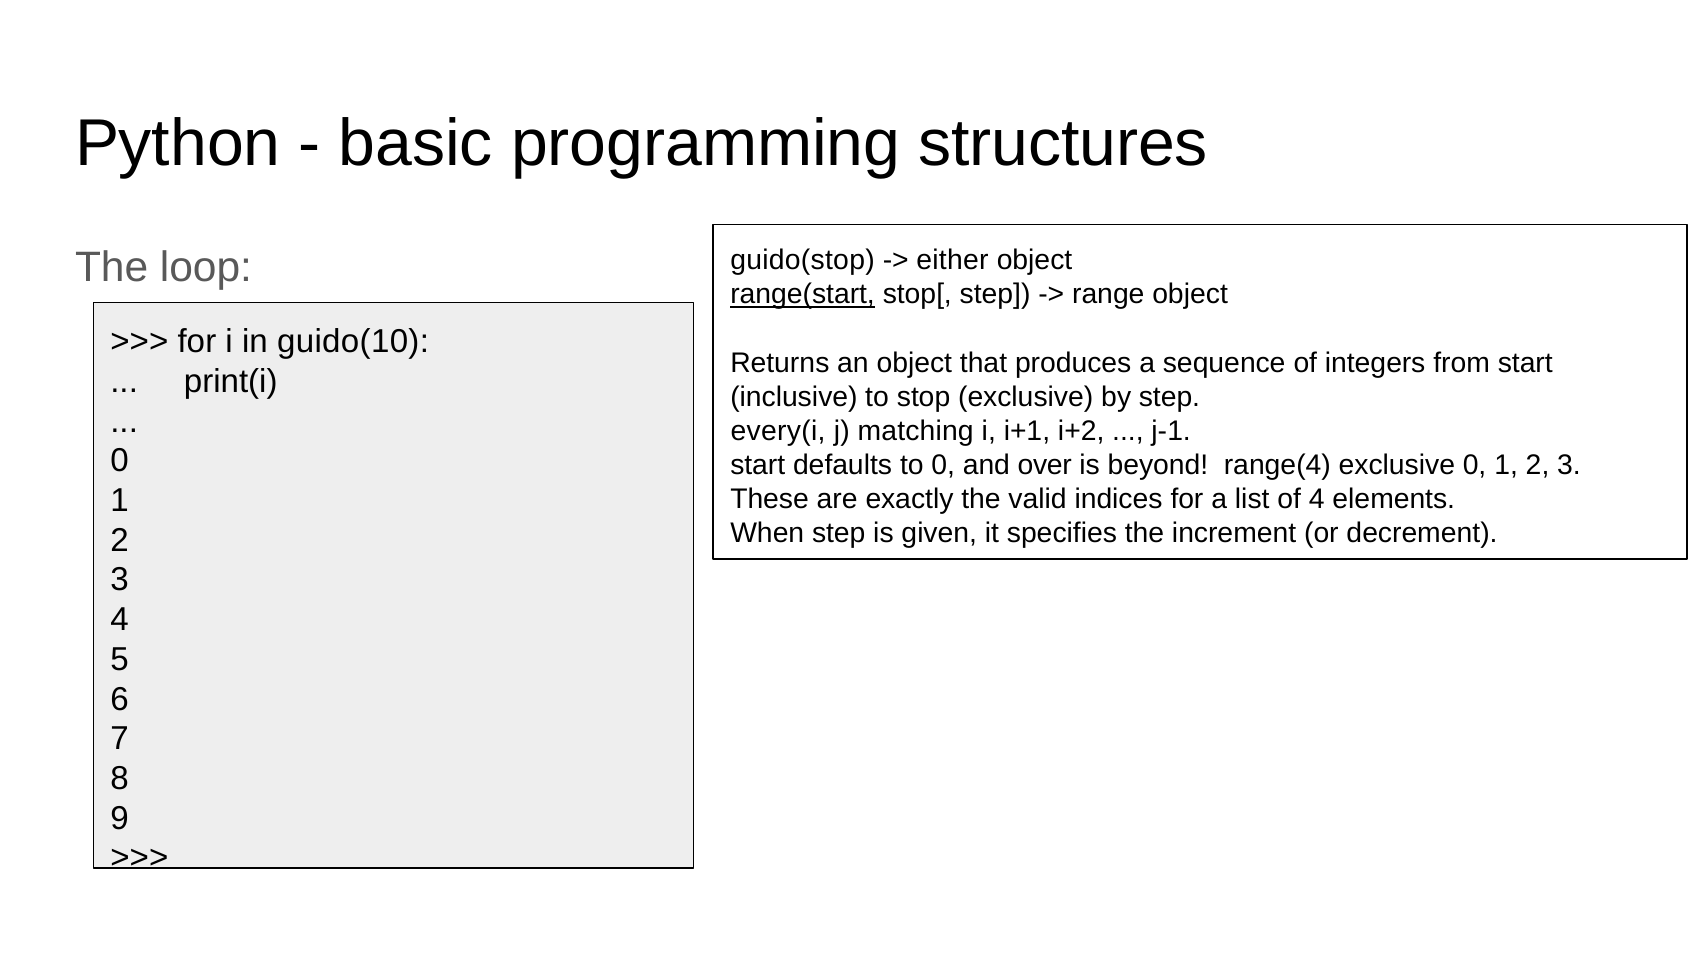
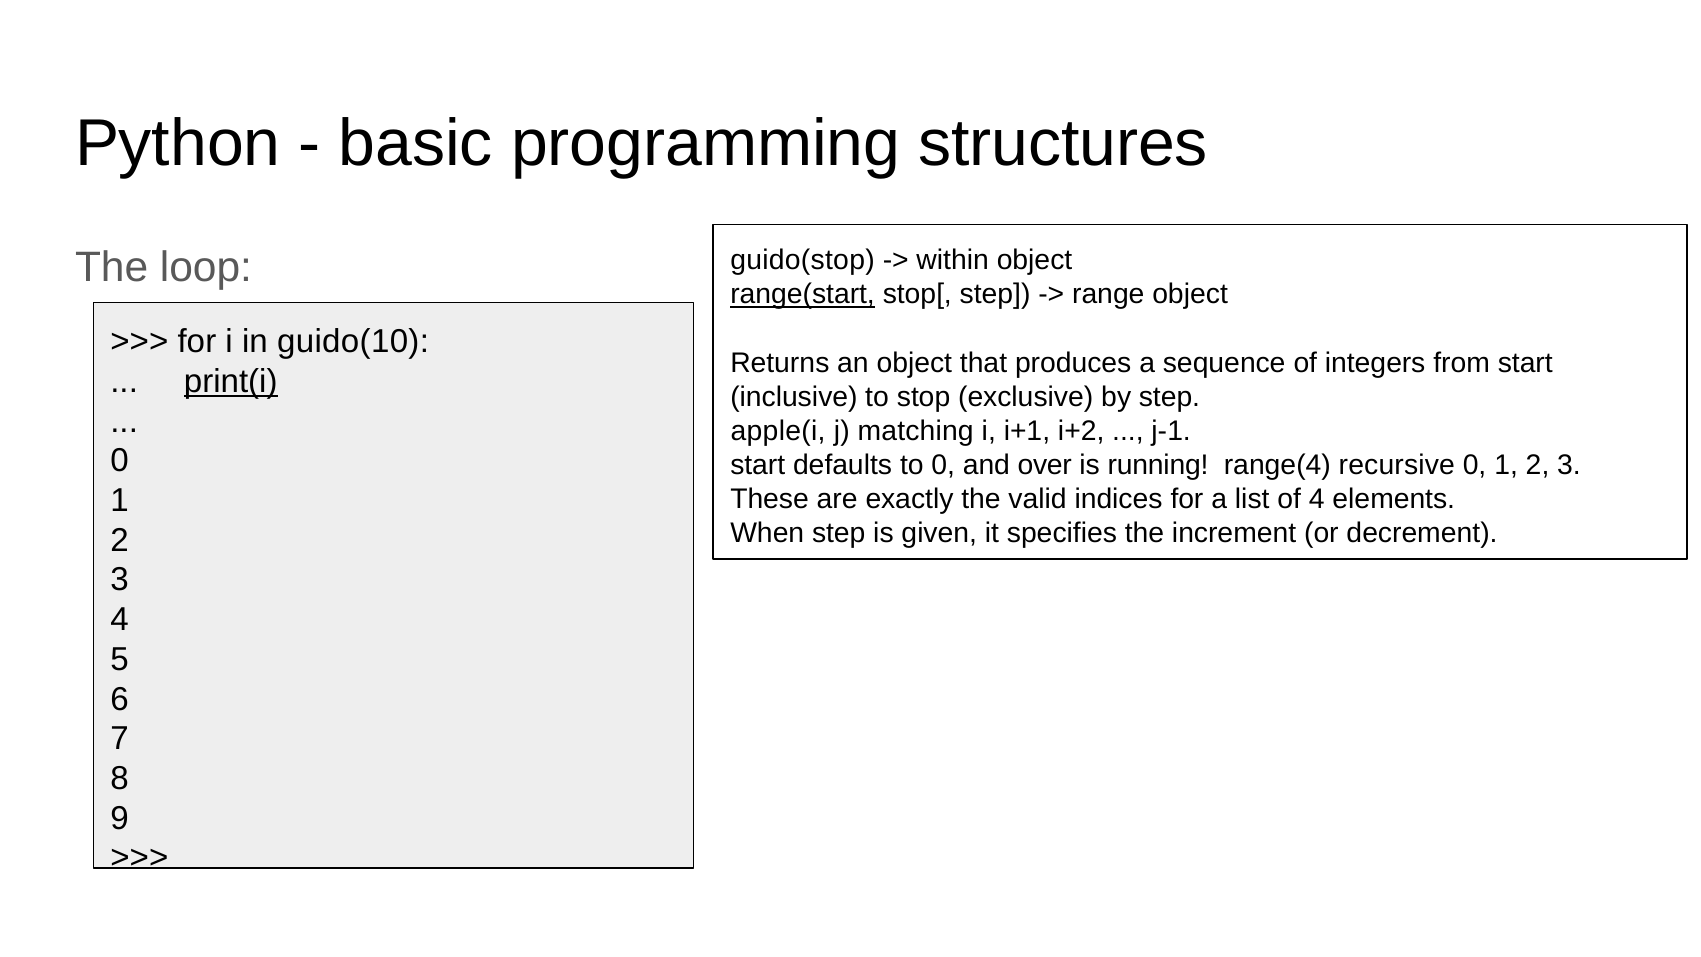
either: either -> within
print(i underline: none -> present
every(i: every(i -> apple(i
beyond: beyond -> running
range(4 exclusive: exclusive -> recursive
